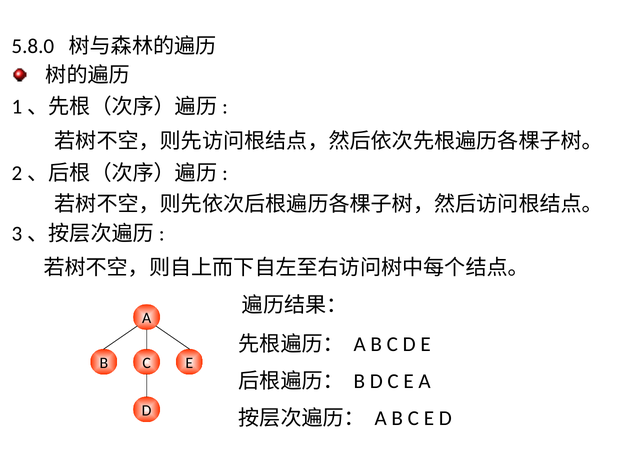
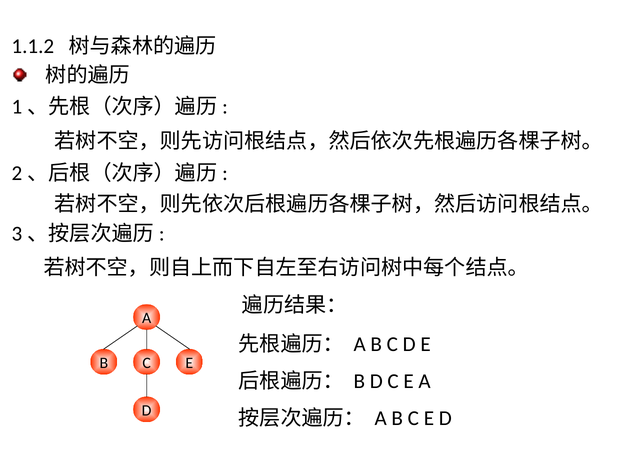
5.8.0: 5.8.0 -> 1.1.2
